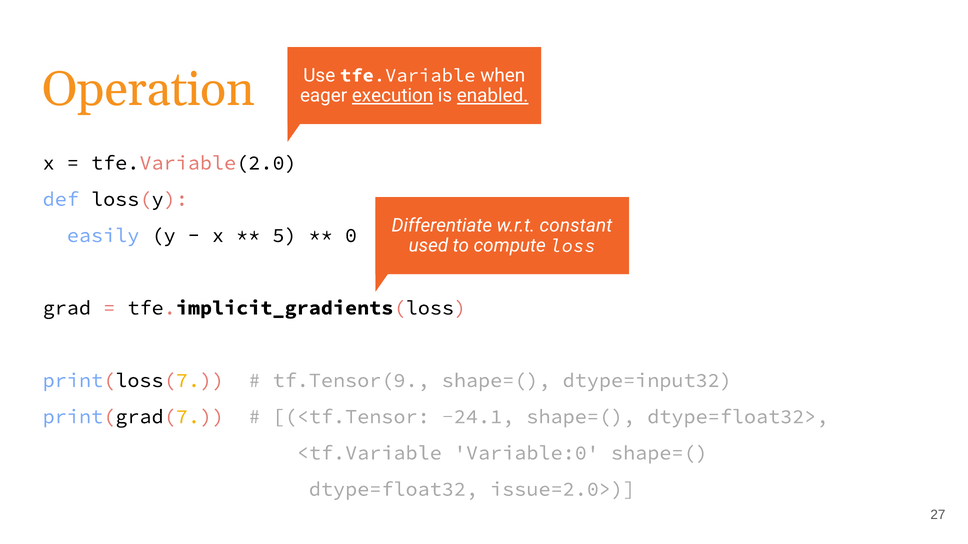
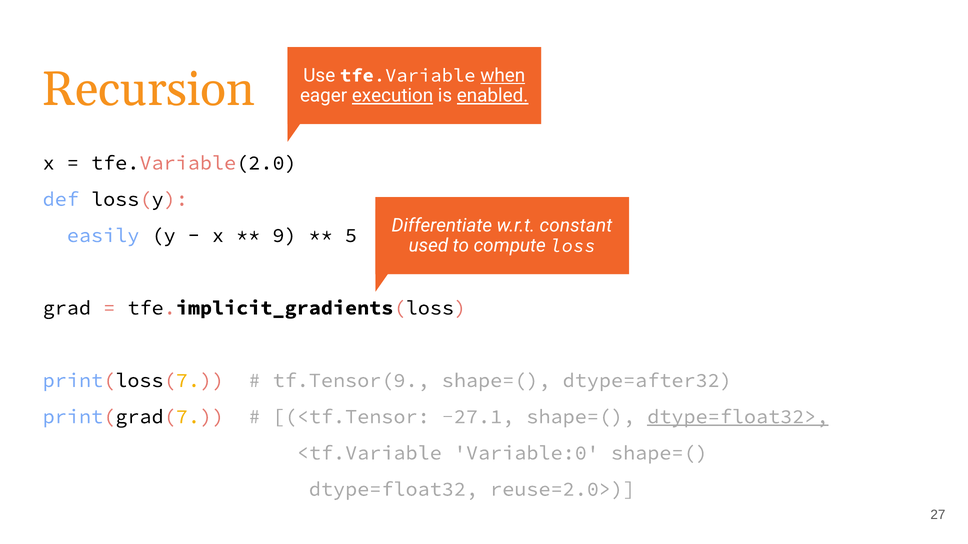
when underline: none -> present
Operation: Operation -> Recursion
5: 5 -> 9
0: 0 -> 5
dtype=input32: dtype=input32 -> dtype=after32
-24.1: -24.1 -> -27.1
dtype=float32> underline: none -> present
issue=2.0>: issue=2.0> -> reuse=2.0>
